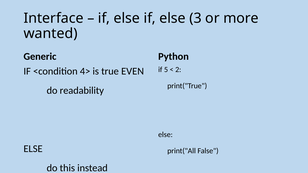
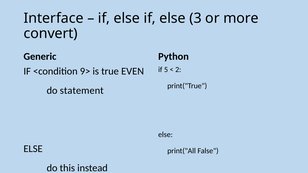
wanted: wanted -> convert
4>: 4> -> 9>
readability: readability -> statement
